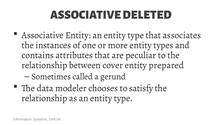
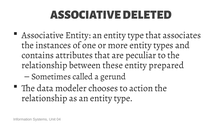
cover: cover -> these
satisfy: satisfy -> action
